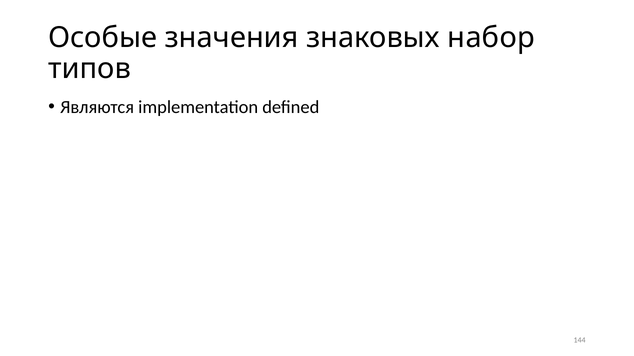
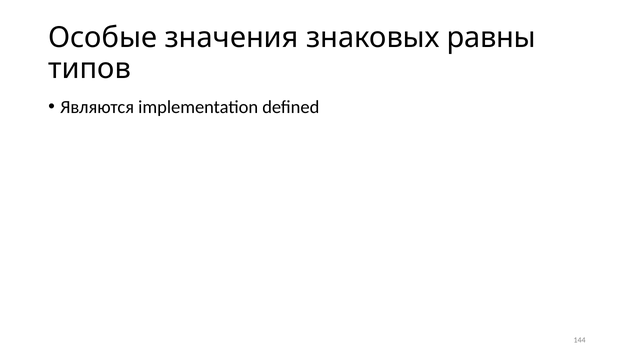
набор: набор -> равны
